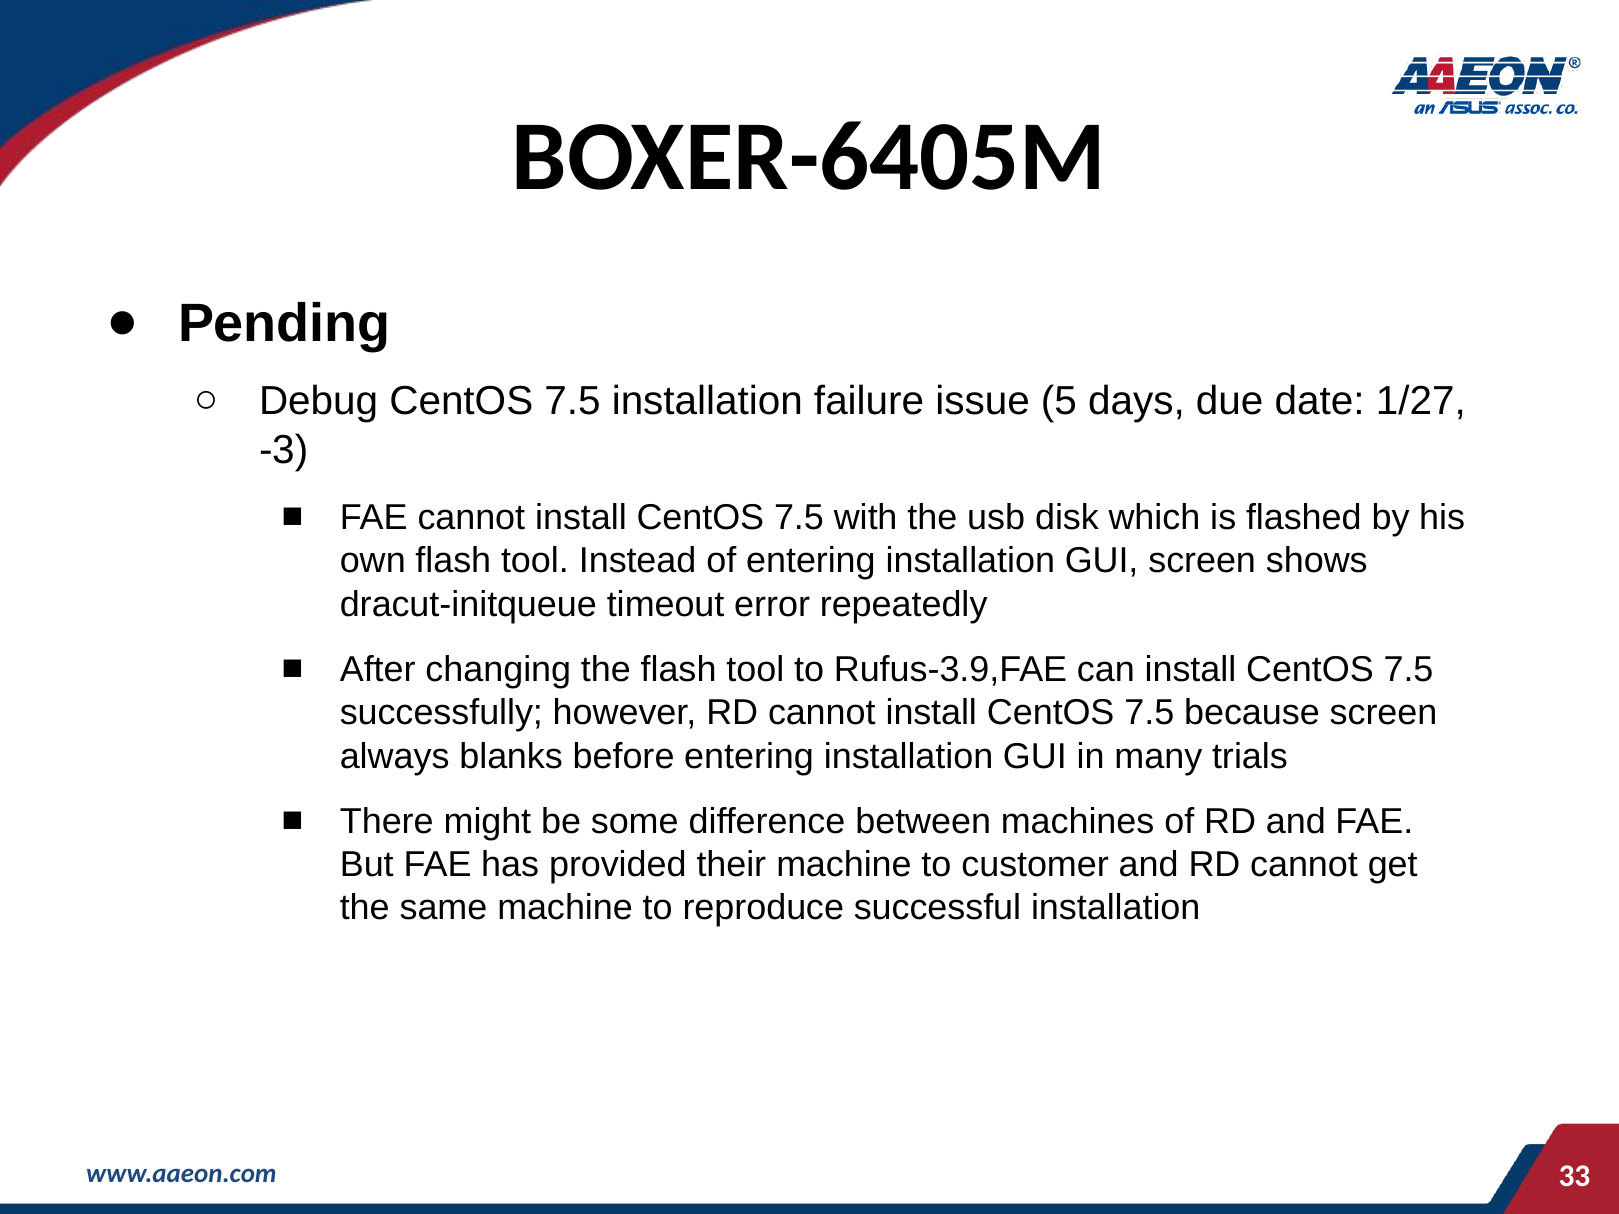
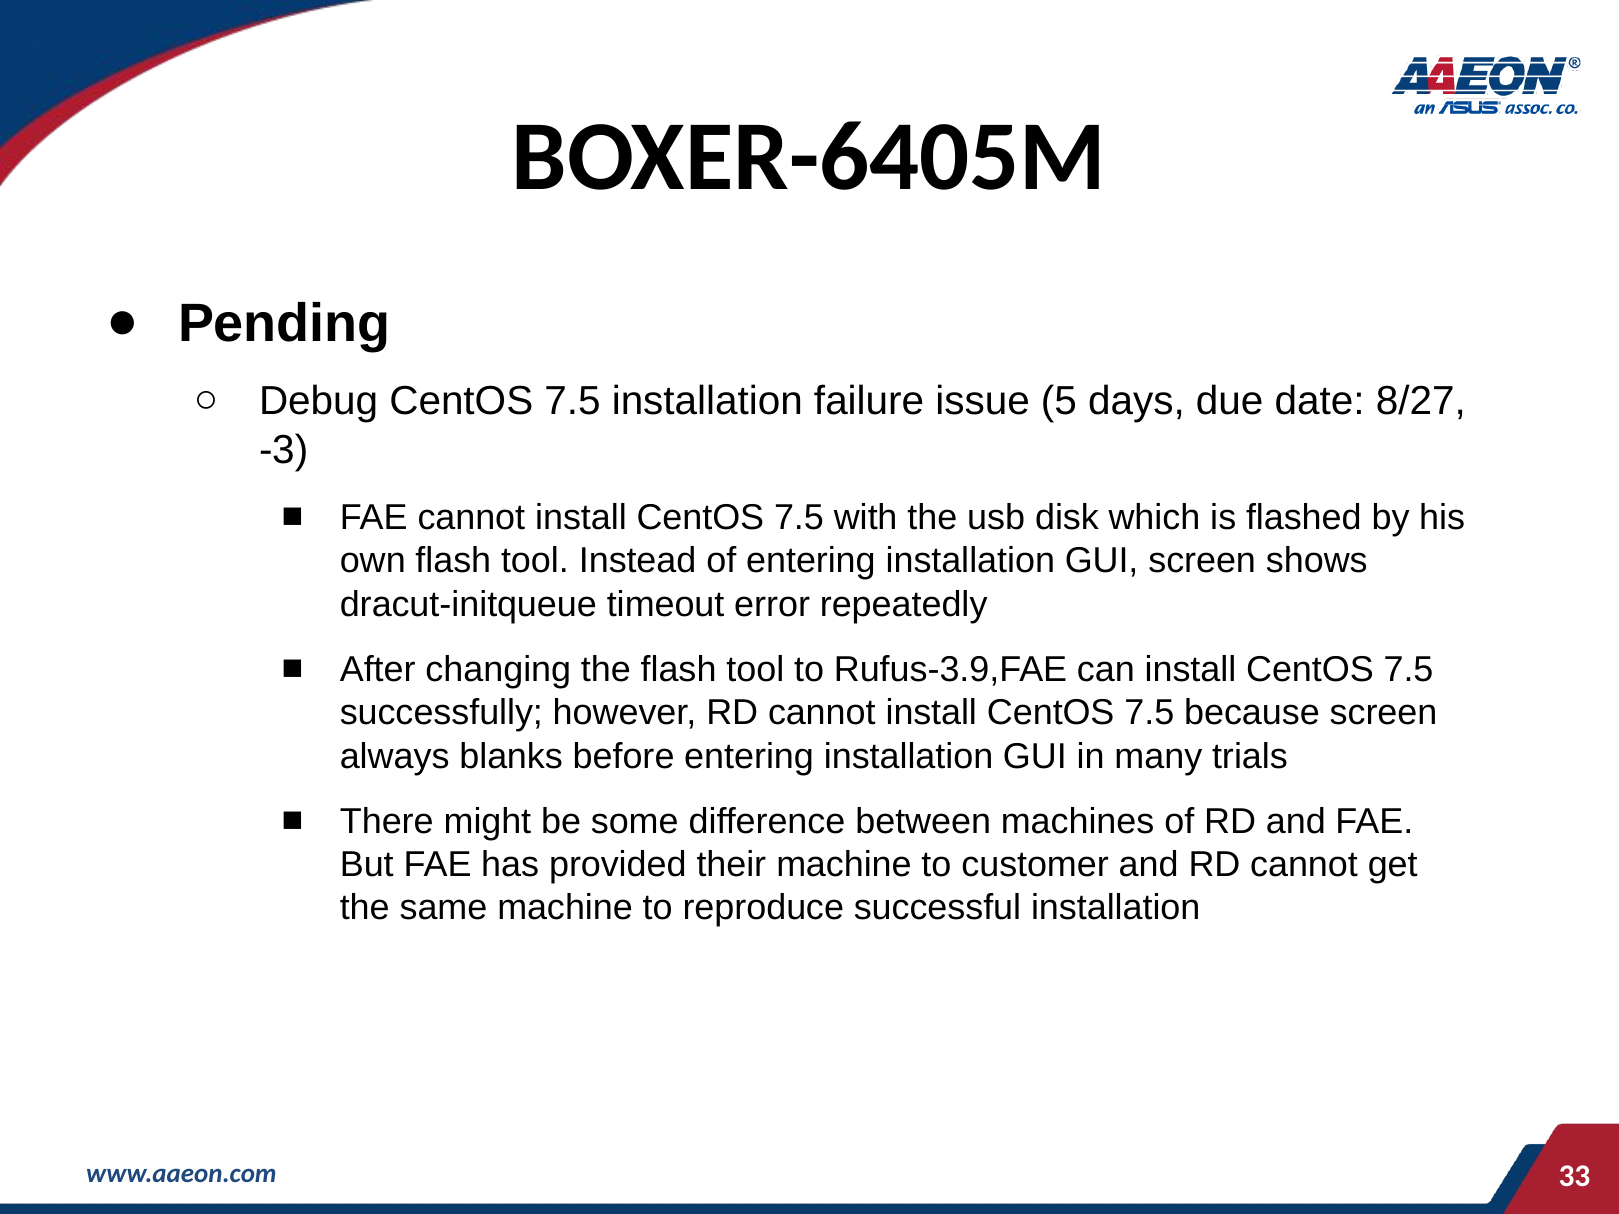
1/27: 1/27 -> 8/27
